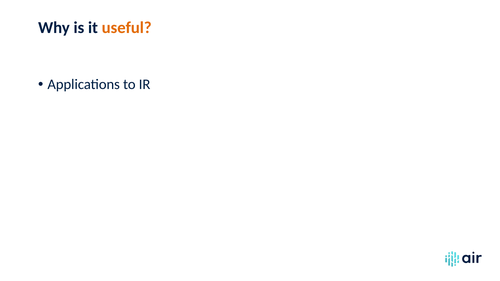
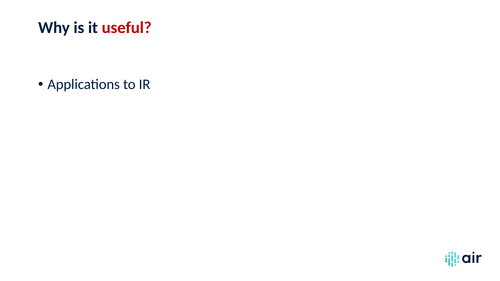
useful colour: orange -> red
